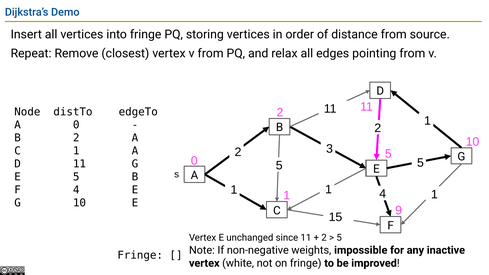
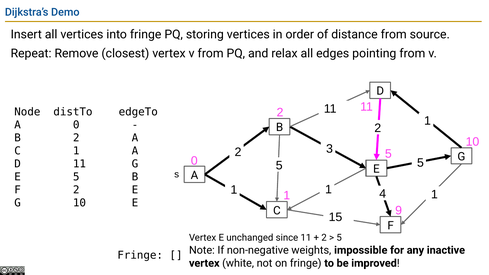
F 4: 4 -> 2
